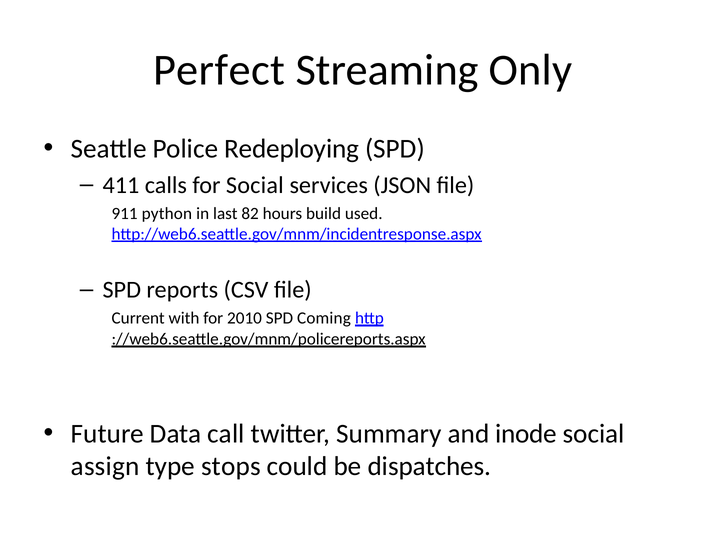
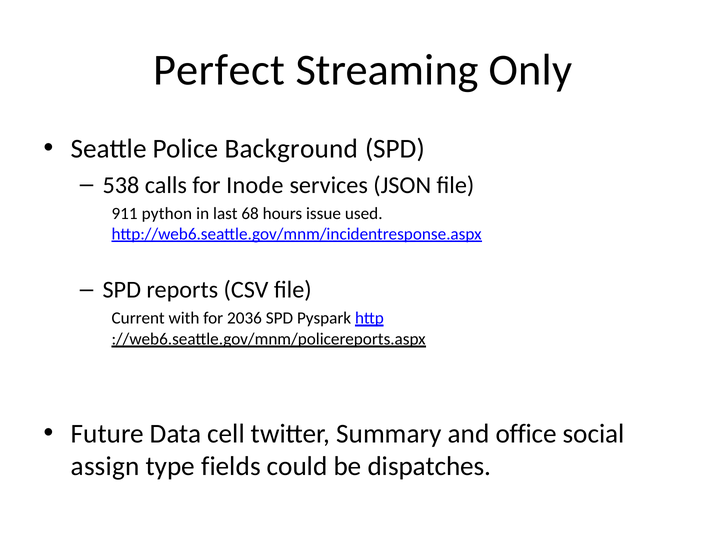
Redeploying: Redeploying -> Background
411: 411 -> 538
for Social: Social -> Inode
82: 82 -> 68
build: build -> issue
2010: 2010 -> 2036
Coming: Coming -> Pyspark
call: call -> cell
inode: inode -> office
stops: stops -> fields
